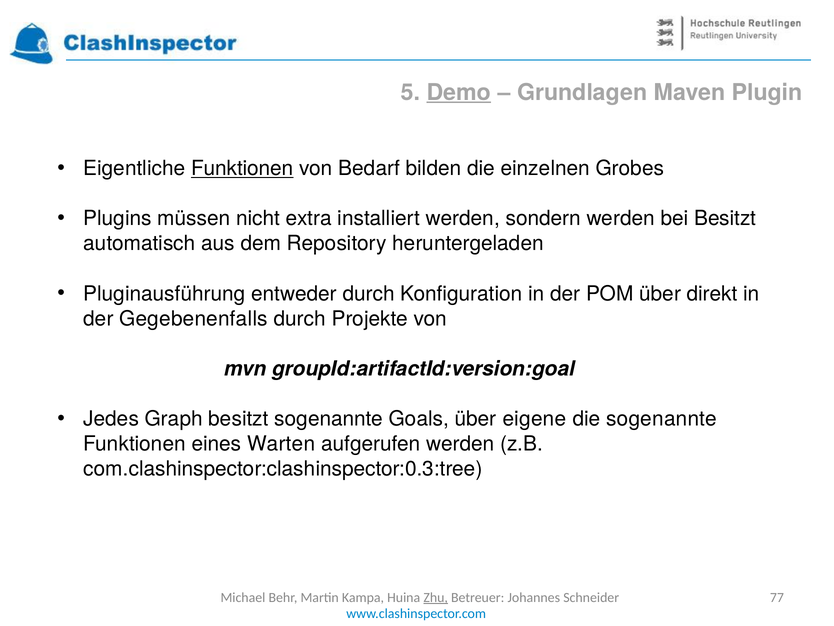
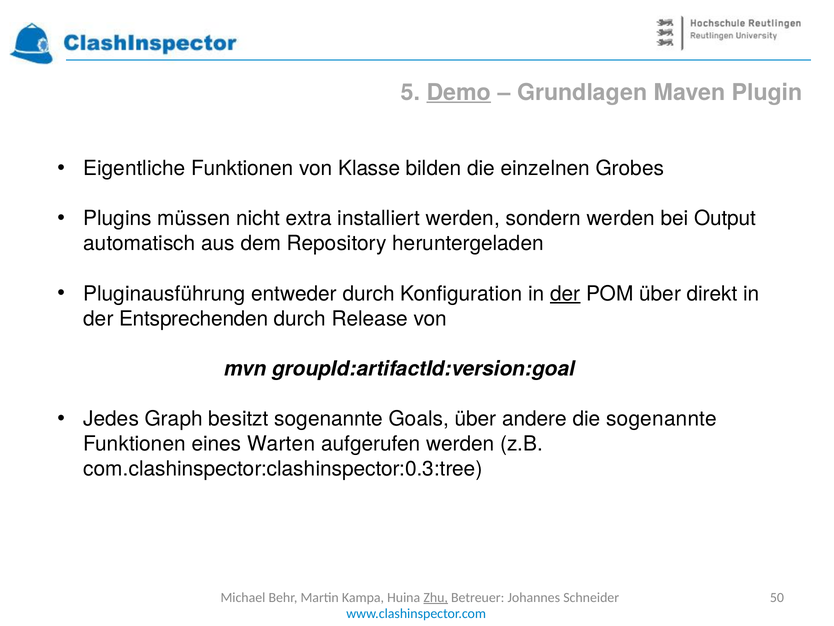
Funktionen at (242, 168) underline: present -> none
Bedarf: Bedarf -> Klasse
bei Besitzt: Besitzt -> Output
der at (565, 293) underline: none -> present
Gegebenenfalls: Gegebenenfalls -> Entsprechenden
Projekte: Projekte -> Release
eigene: eigene -> andere
77: 77 -> 50
